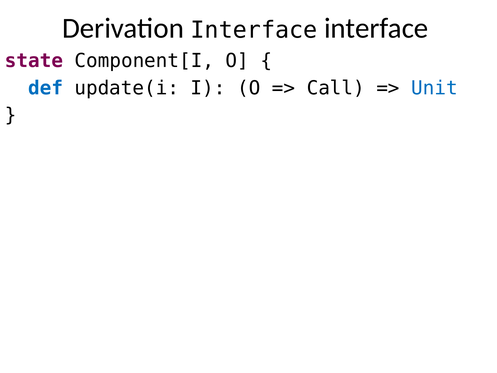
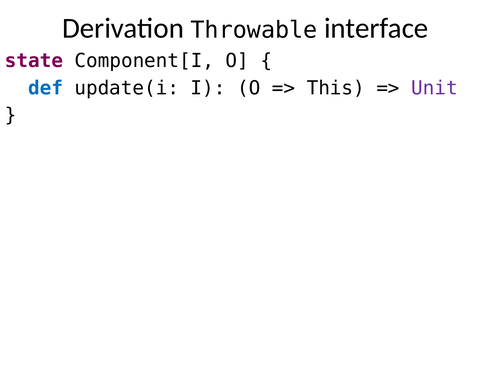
Derivation Interface: Interface -> Throwable
Call: Call -> This
Unit colour: blue -> purple
